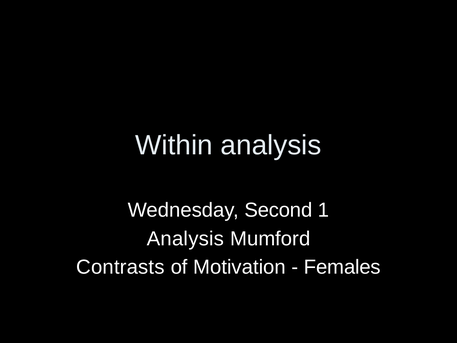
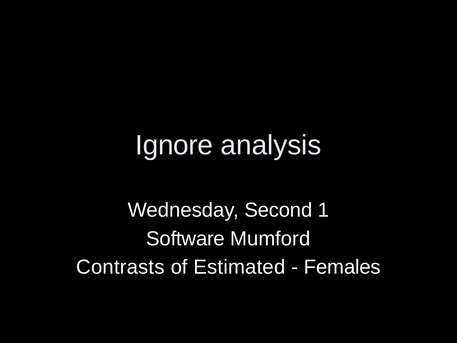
Within: Within -> Ignore
Analysis at (185, 239): Analysis -> Software
Motivation: Motivation -> Estimated
